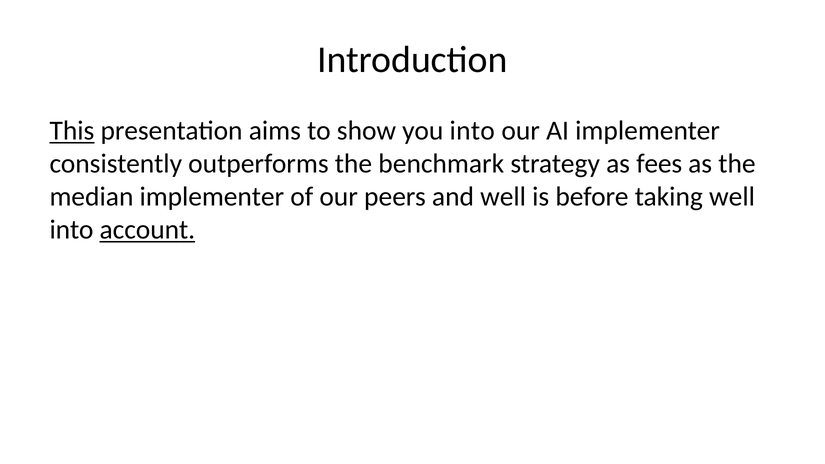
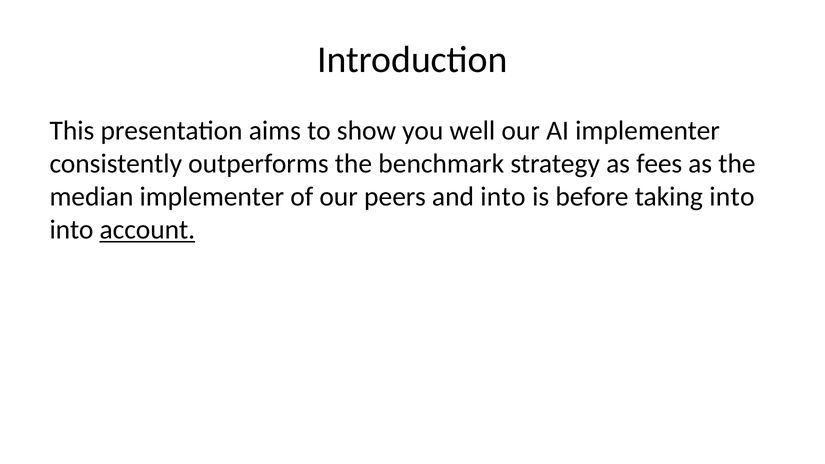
This underline: present -> none
you into: into -> well
and well: well -> into
taking well: well -> into
